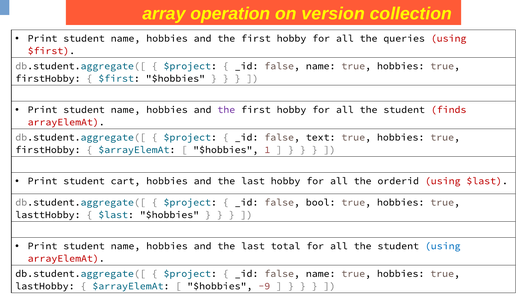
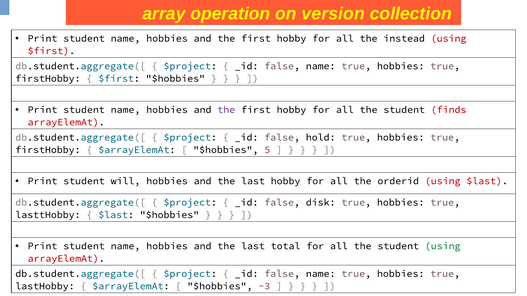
queries: queries -> instead
text: text -> hold
1: 1 -> 5
cart: cart -> will
bool: bool -> disk
using at (443, 246) colour: blue -> green
-9: -9 -> -3
